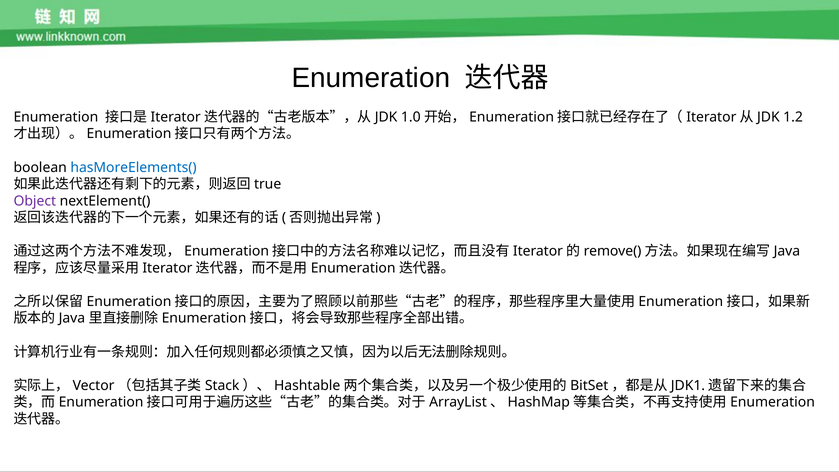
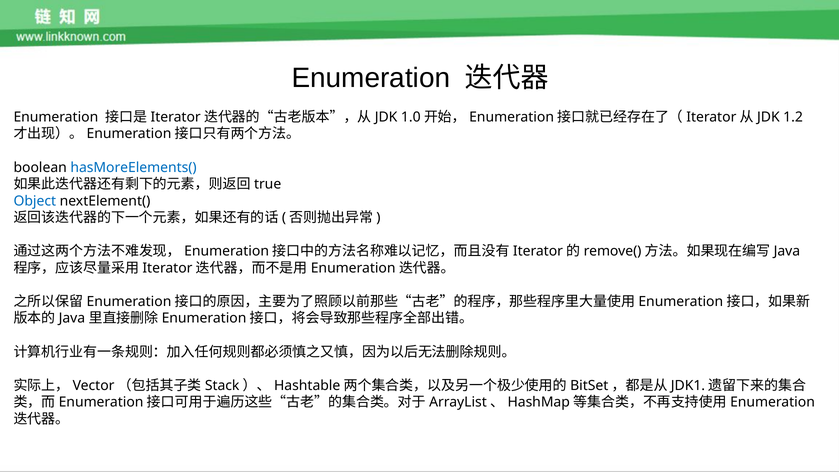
Object colour: purple -> blue
